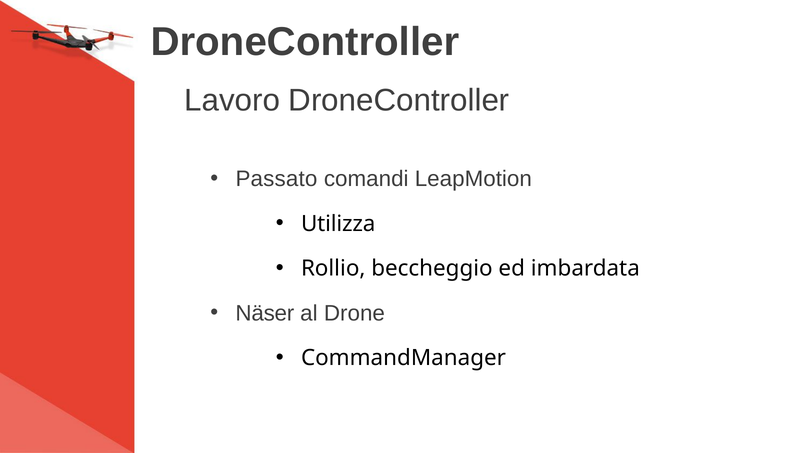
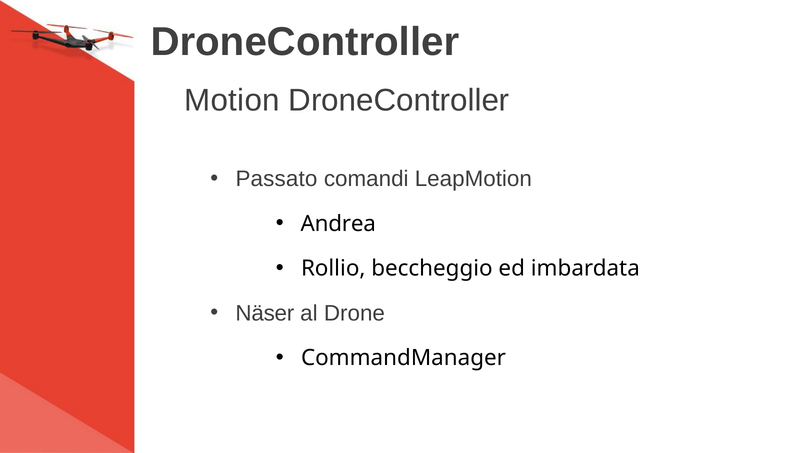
Lavoro: Lavoro -> Motion
Utilizza: Utilizza -> Andrea
